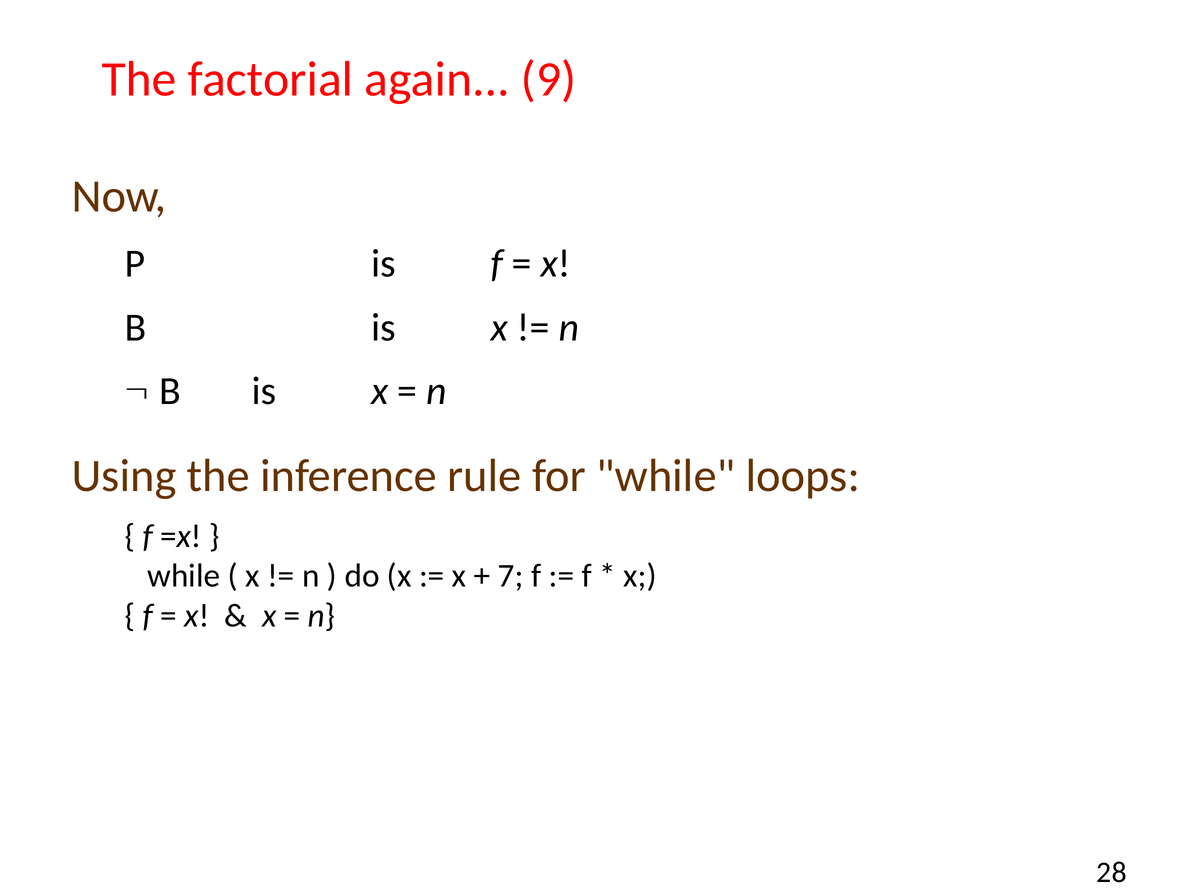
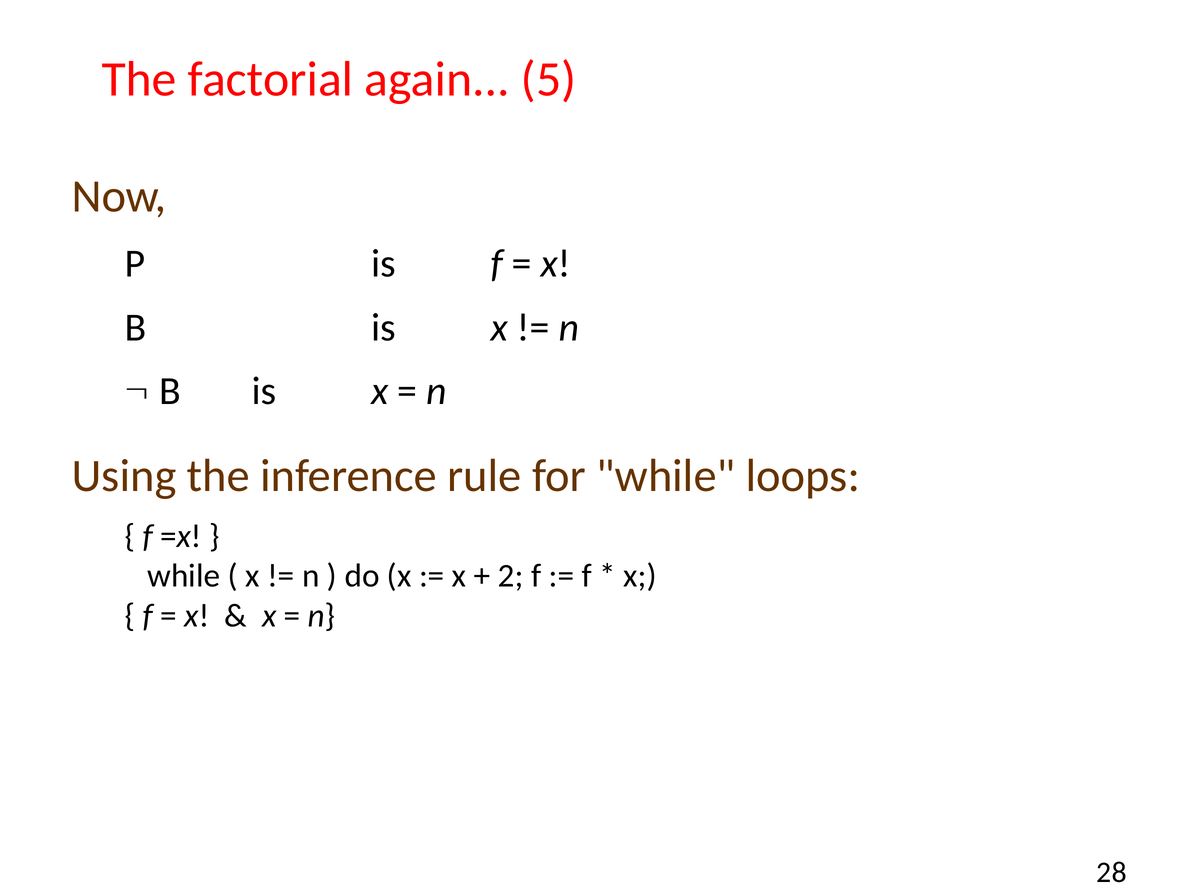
9: 9 -> 5
7: 7 -> 2
